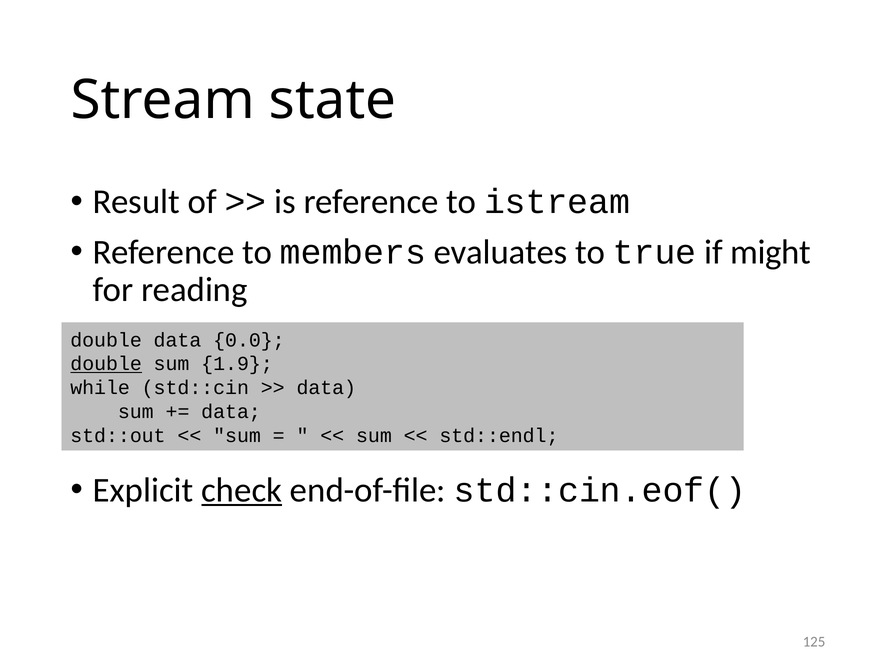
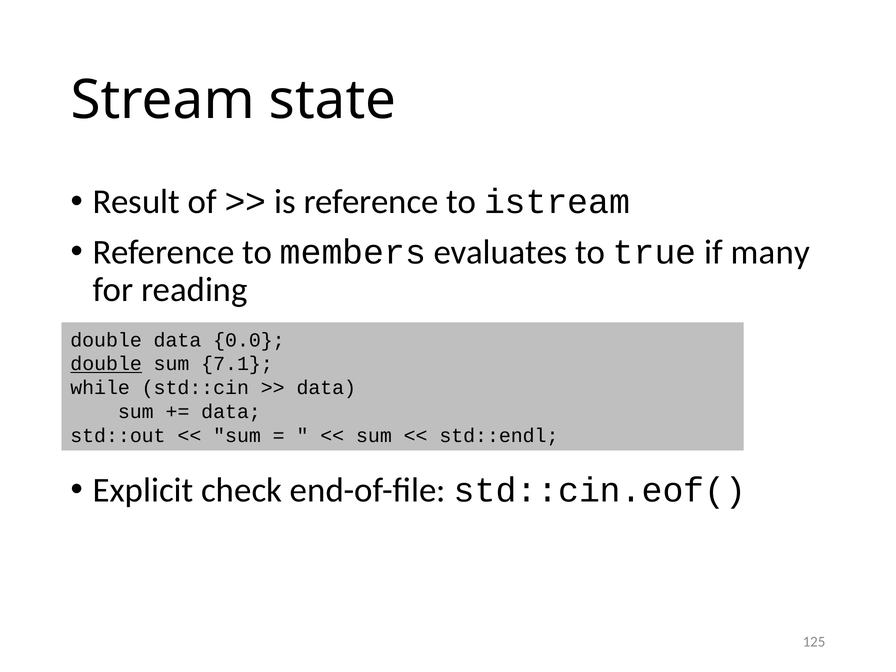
might: might -> many
1.9: 1.9 -> 7.1
check underline: present -> none
